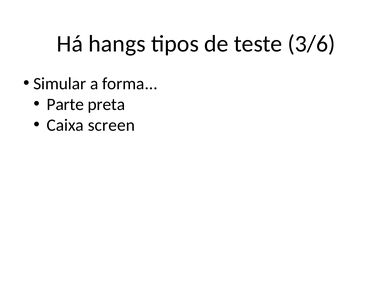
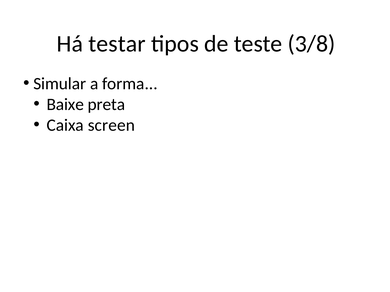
hangs: hangs -> testar
3/6: 3/6 -> 3/8
Parte: Parte -> Baixe
